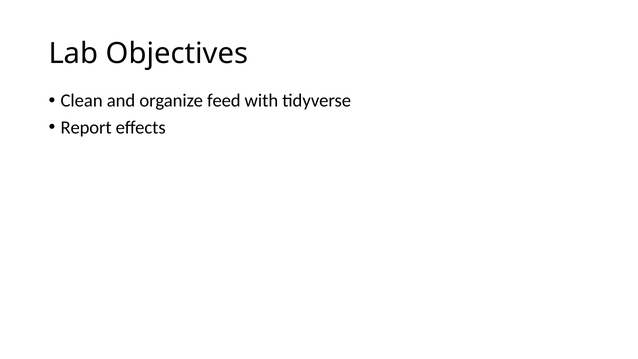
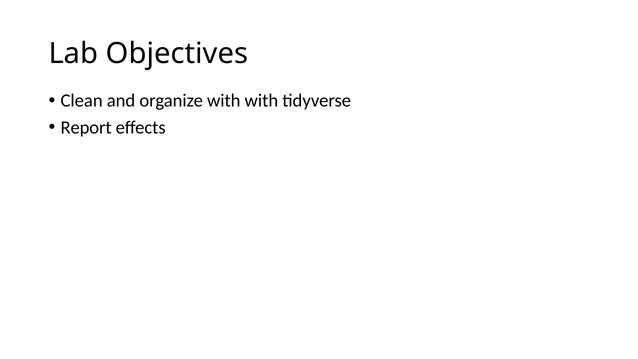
organize feed: feed -> with
